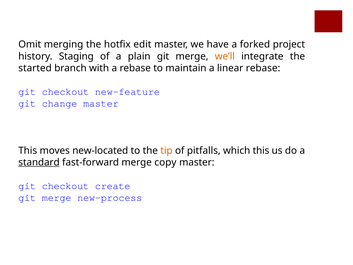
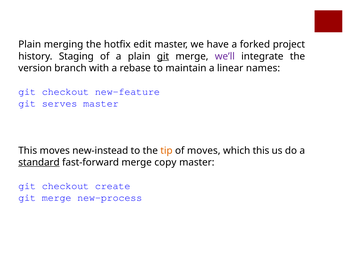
Omit at (30, 44): Omit -> Plain
git at (163, 56) underline: none -> present
we’ll colour: orange -> purple
started: started -> version
linear rebase: rebase -> names
change: change -> serves
new-located: new-located -> new-instead
of pitfalls: pitfalls -> moves
